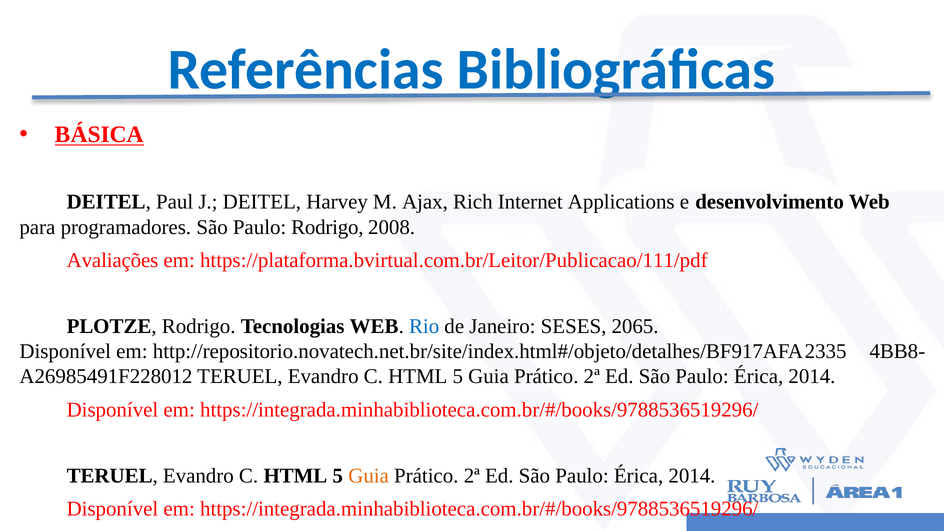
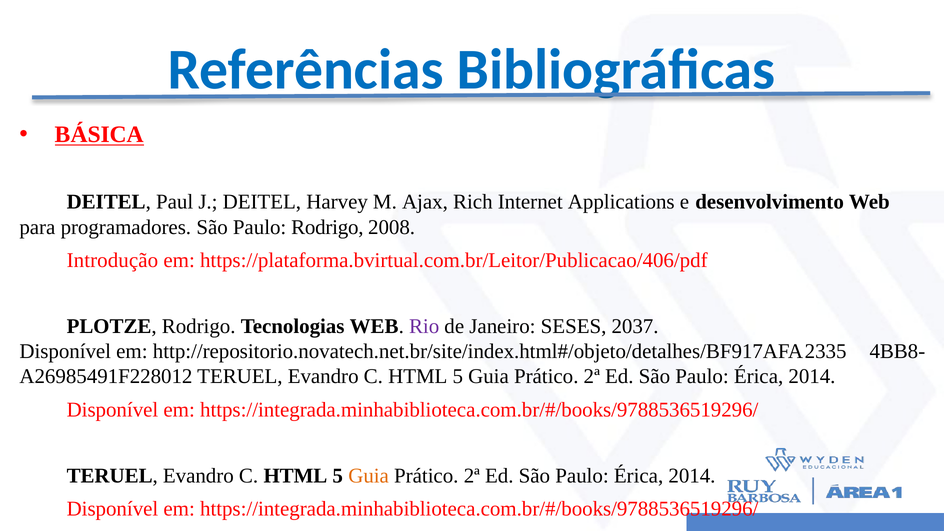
Avaliações: Avaliações -> Introdução
https://plataforma.bvirtual.com.br/Leitor/Publicacao/111/pdf: https://plataforma.bvirtual.com.br/Leitor/Publicacao/111/pdf -> https://plataforma.bvirtual.com.br/Leitor/Publicacao/406/pdf
Rio colour: blue -> purple
2065: 2065 -> 2037
